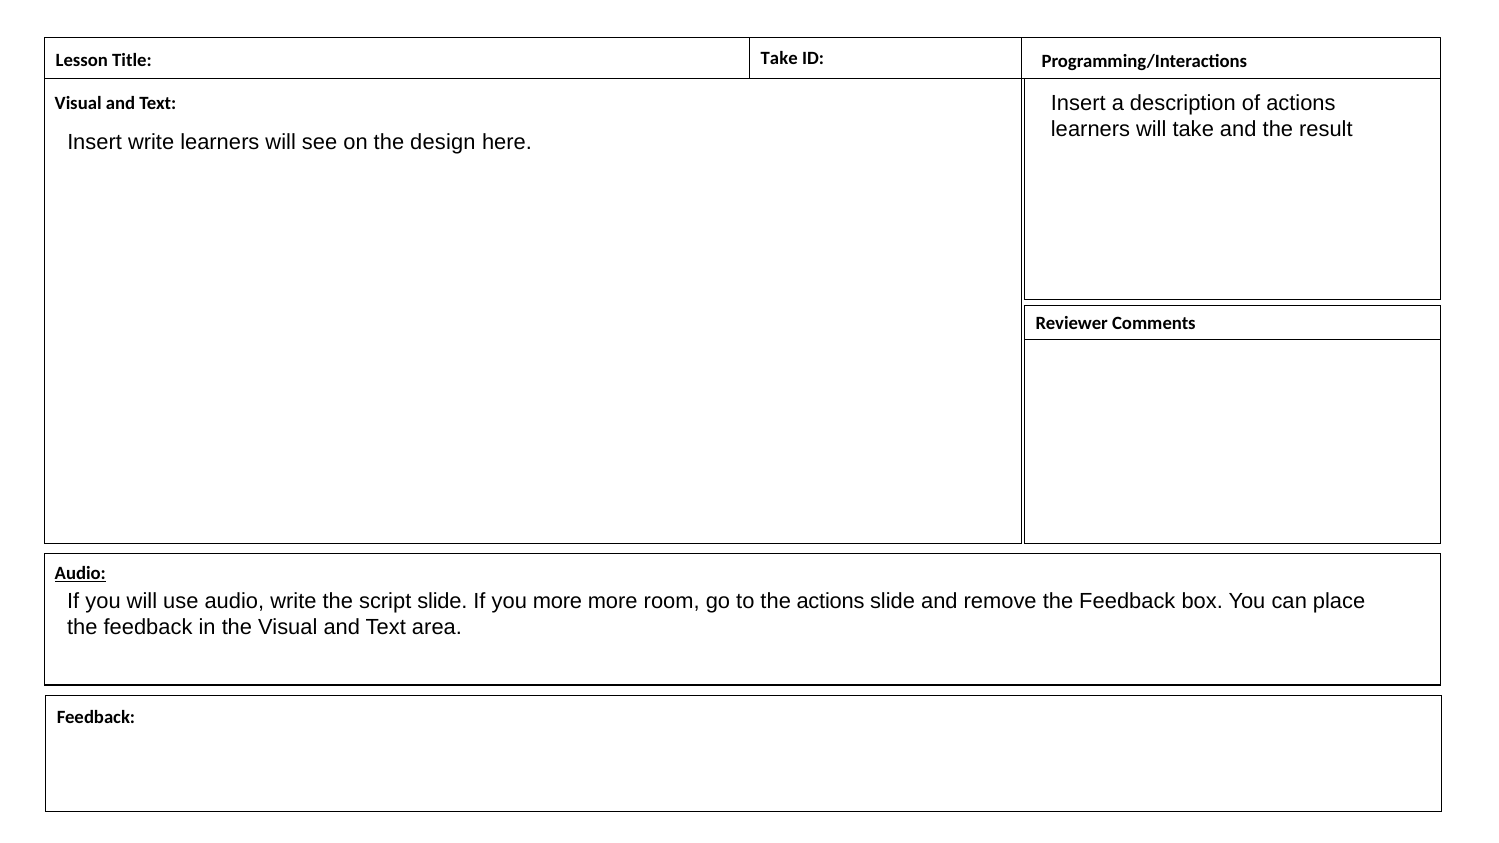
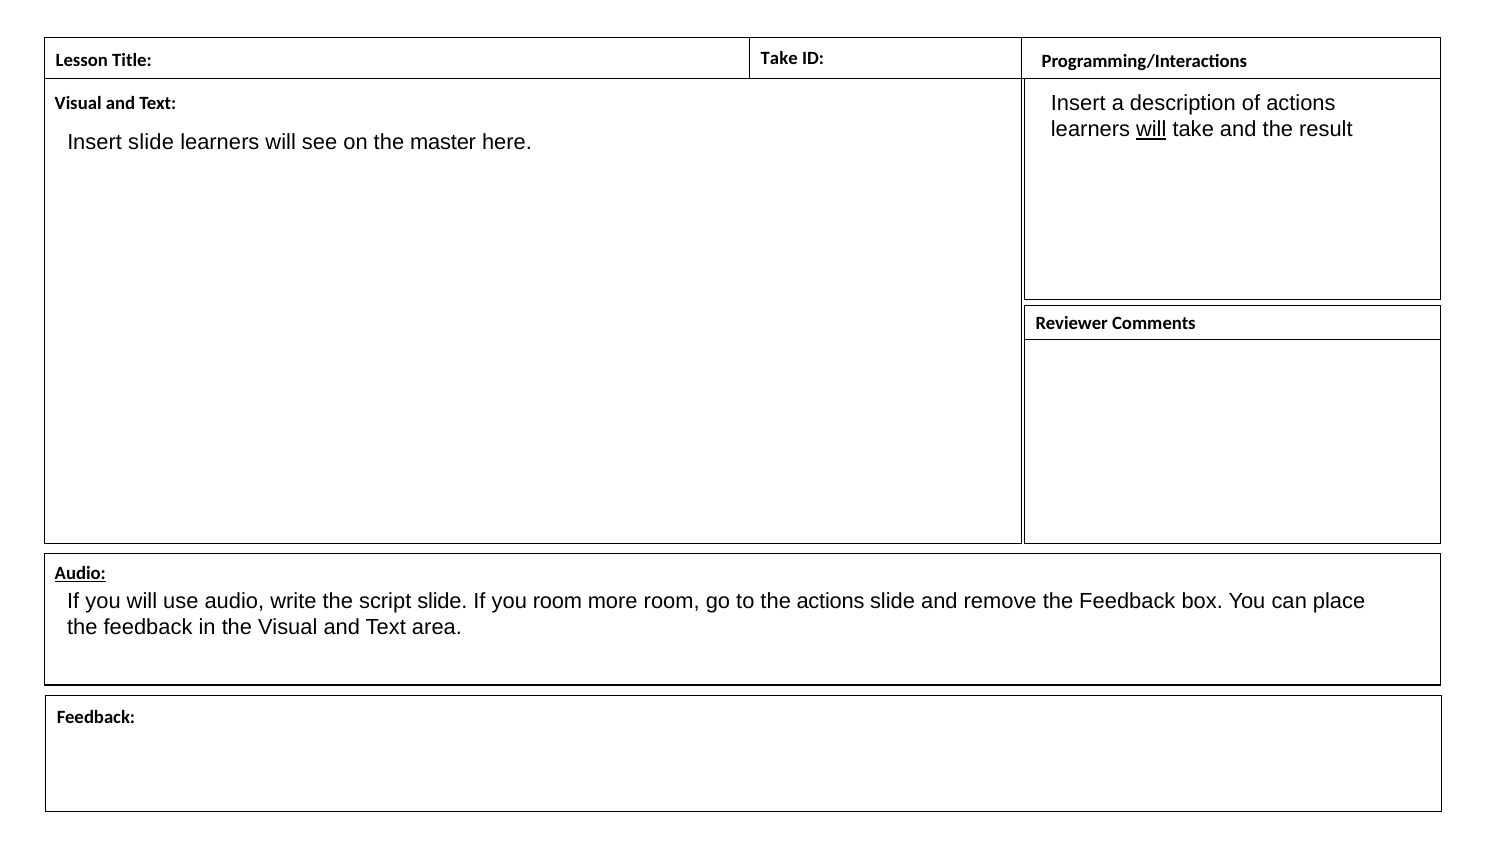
will at (1151, 130) underline: none -> present
Insert write: write -> slide
design: design -> master
you more: more -> room
